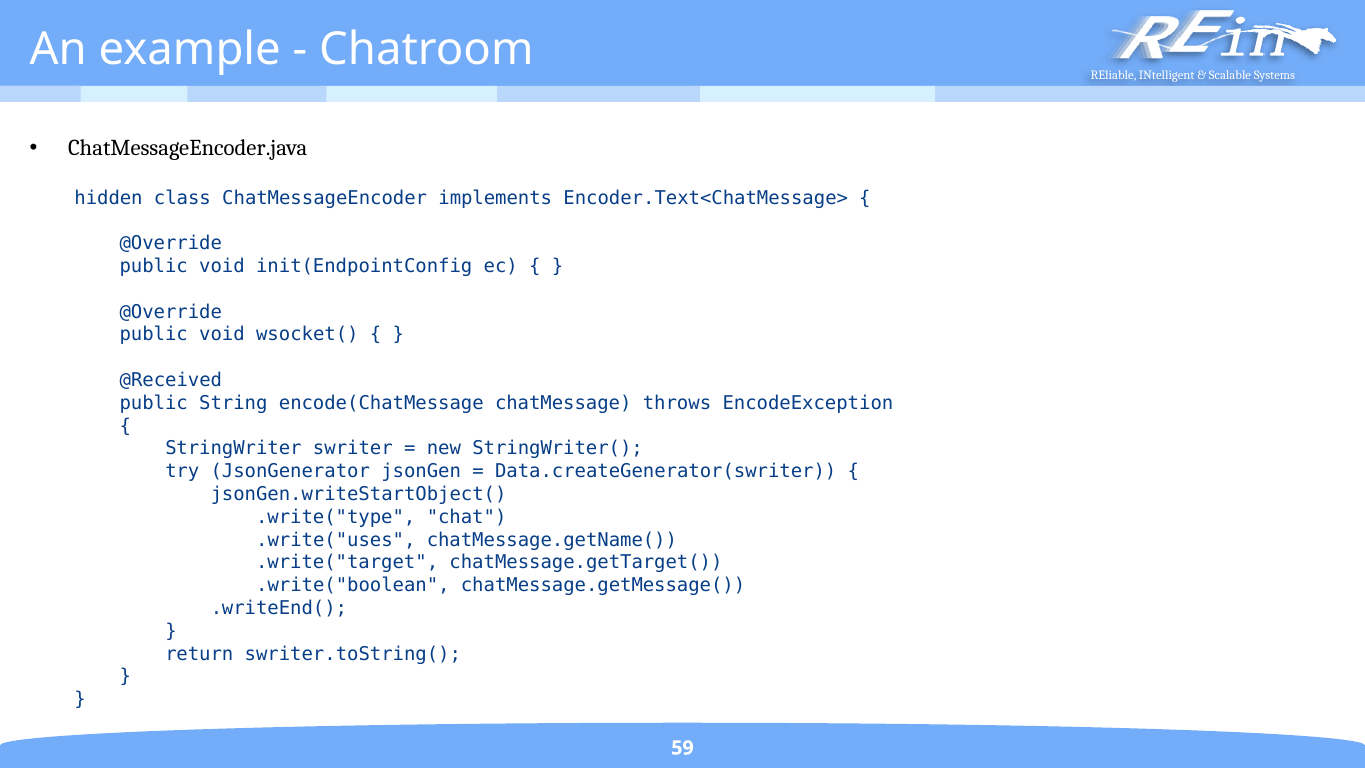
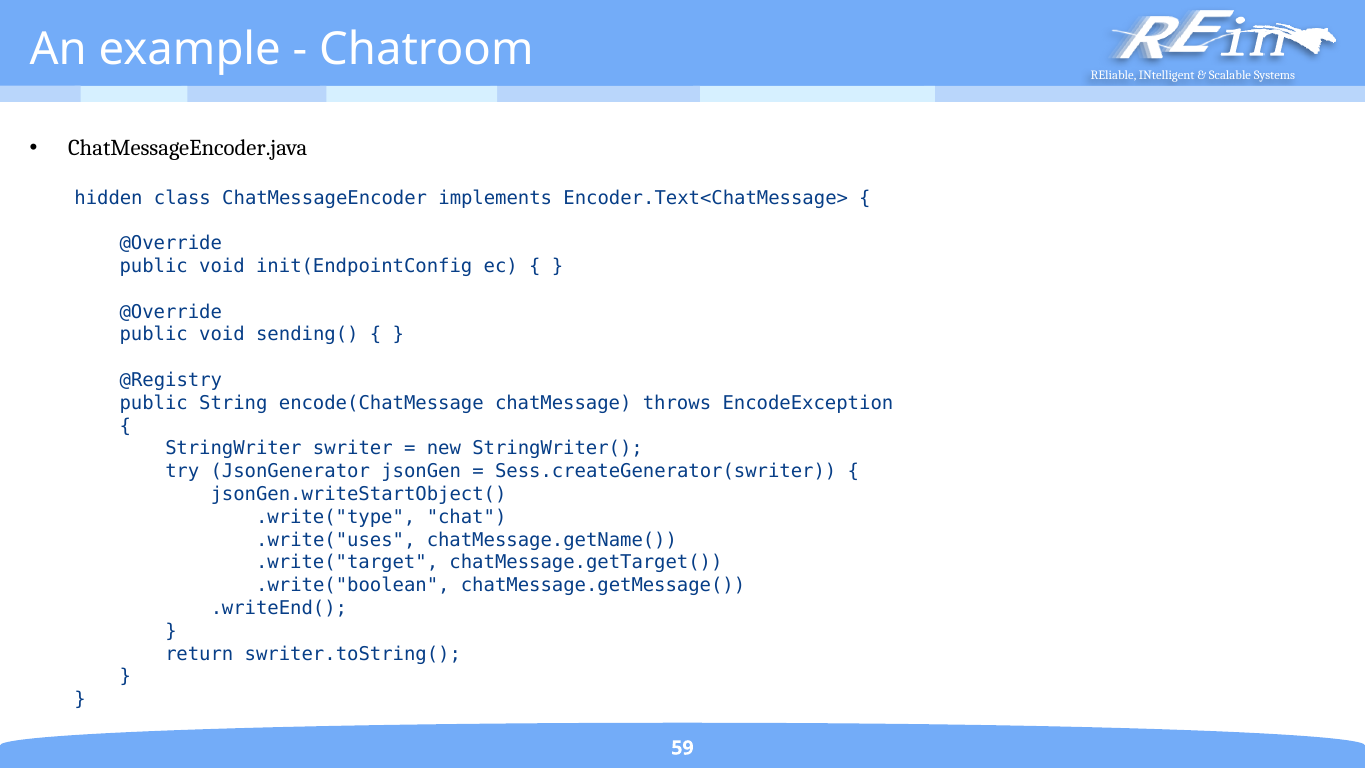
wsocket(: wsocket( -> sending(
@Received: @Received -> @Registry
Data.createGenerator(swriter: Data.createGenerator(swriter -> Sess.createGenerator(swriter
